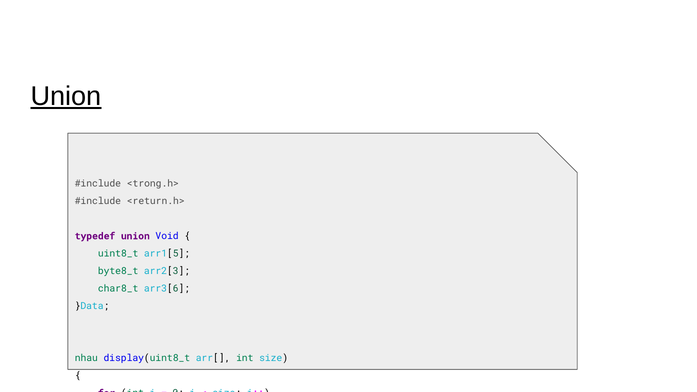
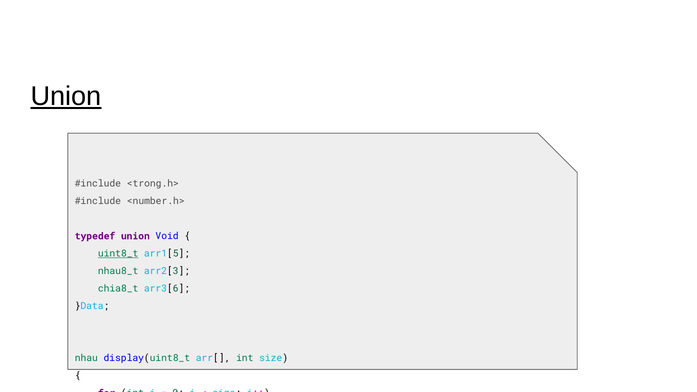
<return.h>: <return.h> -> <number.h>
uint8_t underline: none -> present
byte8_t: byte8_t -> nhau8_t
char8_t: char8_t -> chia8_t
